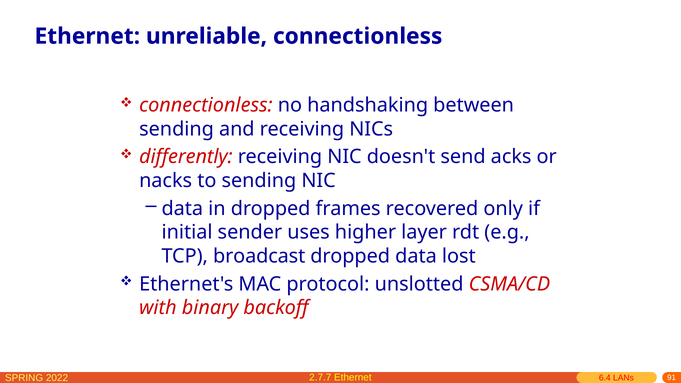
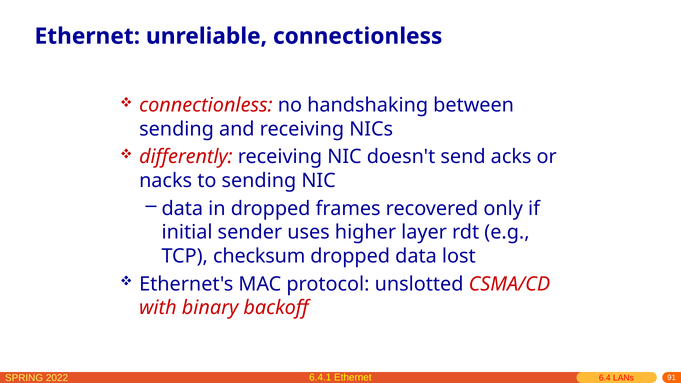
broadcast: broadcast -> checksum
2.7.7: 2.7.7 -> 6.4.1
